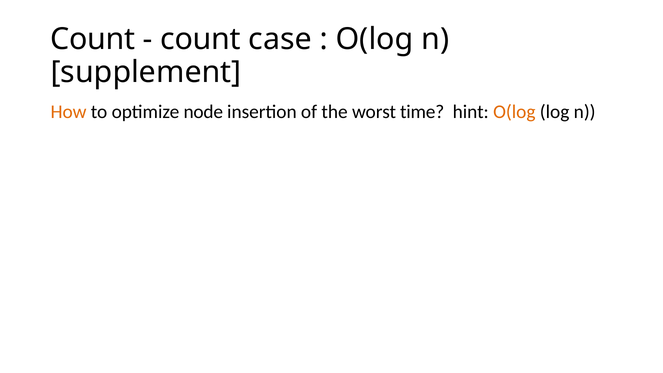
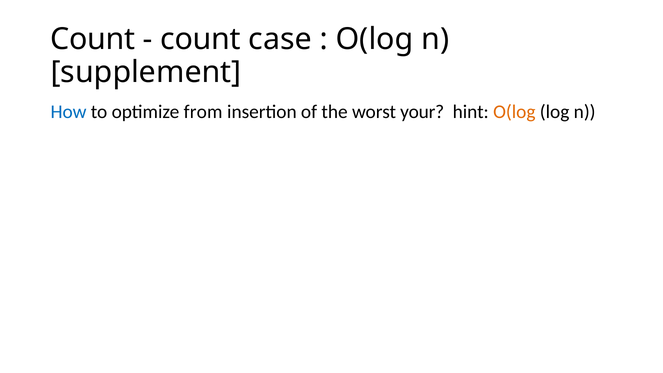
How colour: orange -> blue
node: node -> from
time: time -> your
